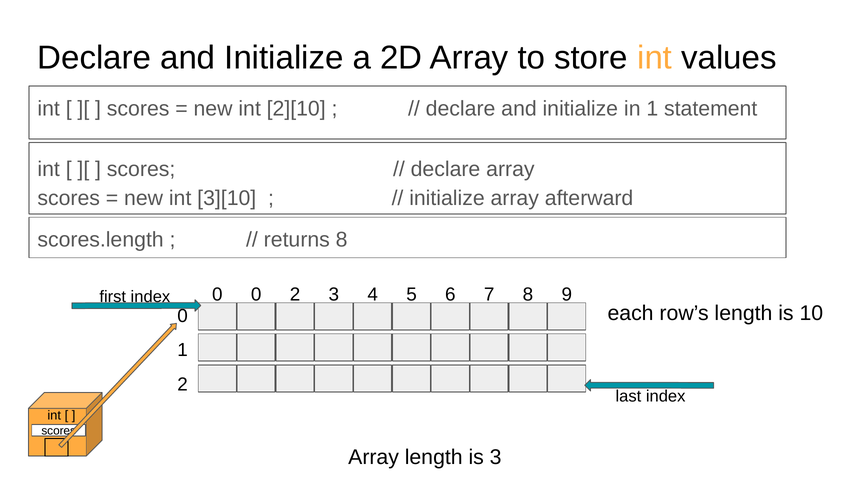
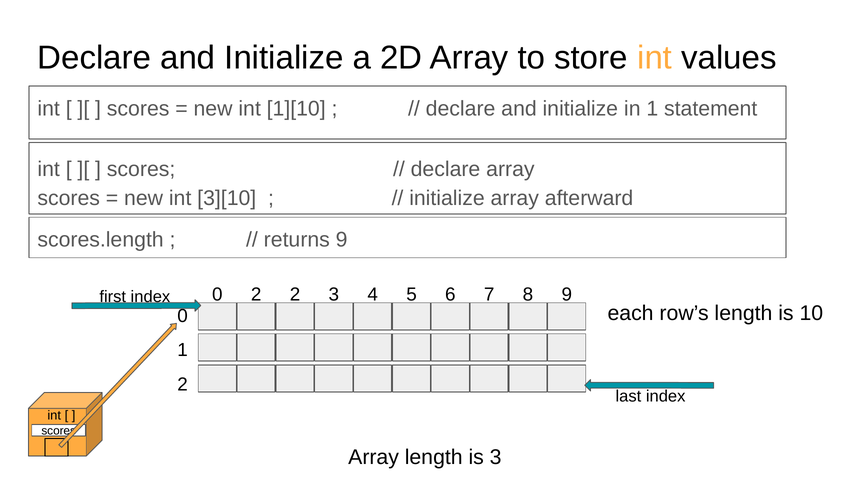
2][10: 2][10 -> 1][10
returns 8: 8 -> 9
0 0: 0 -> 2
